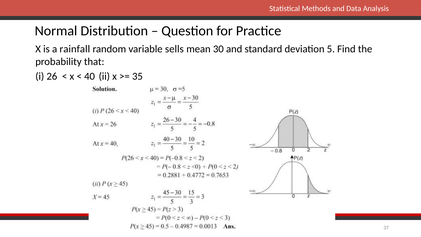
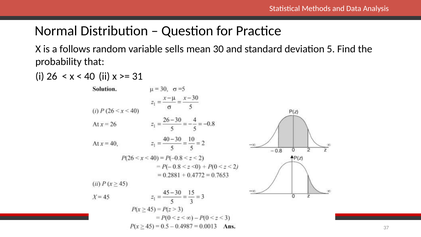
rainfall: rainfall -> follows
35: 35 -> 31
